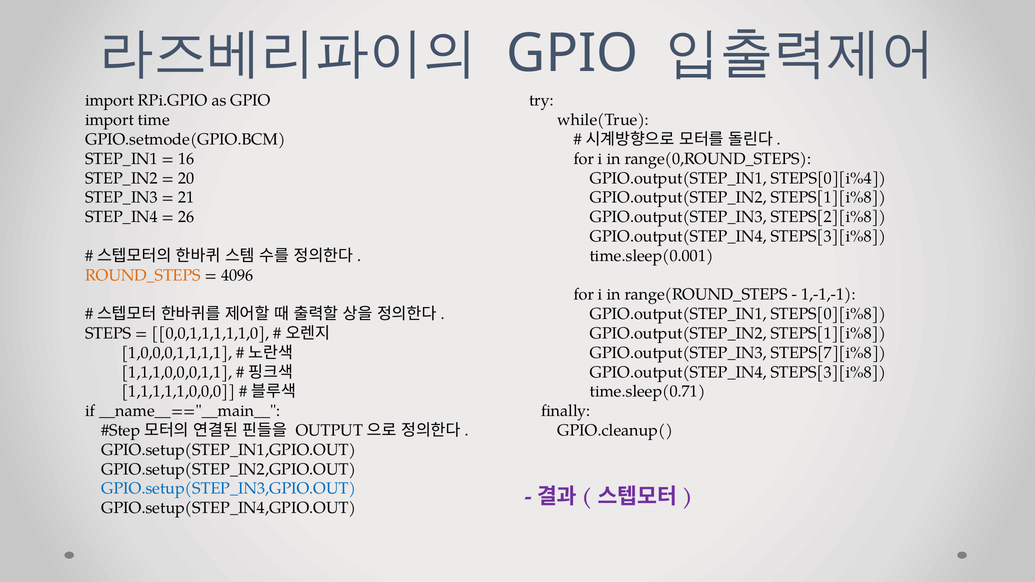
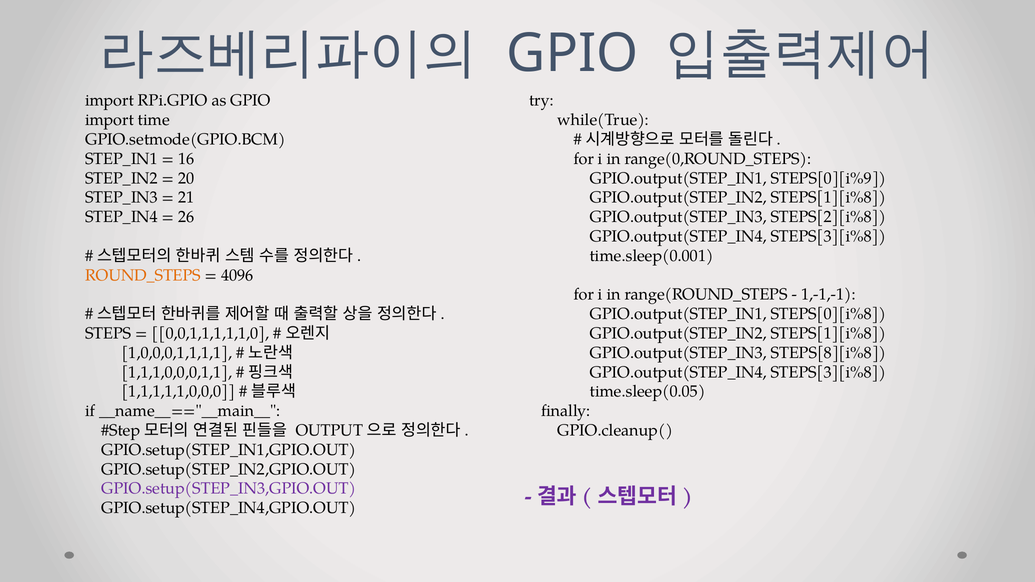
STEPS[0][i%4: STEPS[0][i%4 -> STEPS[0][i%9
STEPS[7][i%8: STEPS[7][i%8 -> STEPS[8][i%8
time.sleep(0.71: time.sleep(0.71 -> time.sleep(0.05
GPIO.setup(STEP_IN3,GPIO.OUT colour: blue -> purple
